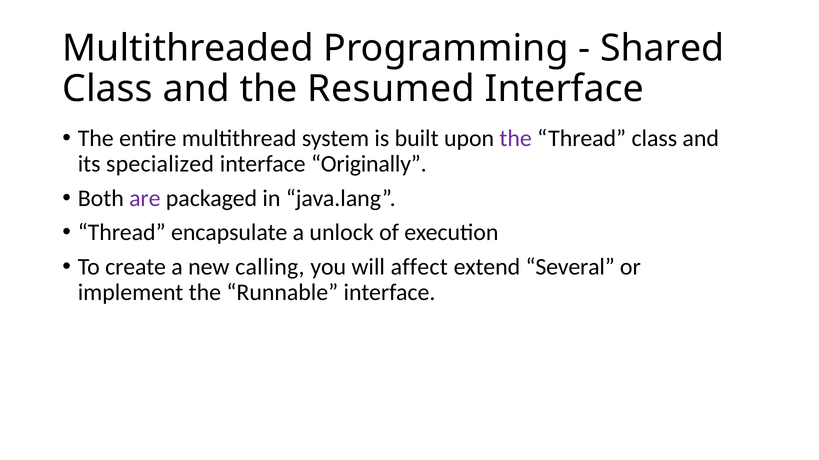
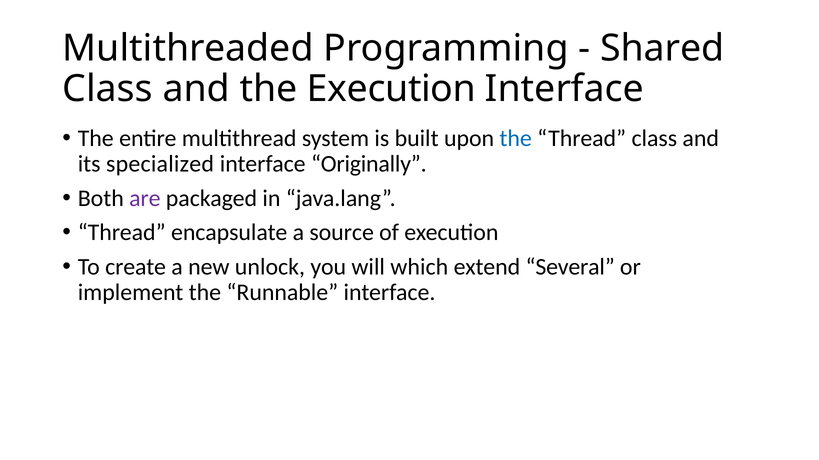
the Resumed: Resumed -> Execution
the at (516, 138) colour: purple -> blue
unlock: unlock -> source
calling: calling -> unlock
affect: affect -> which
